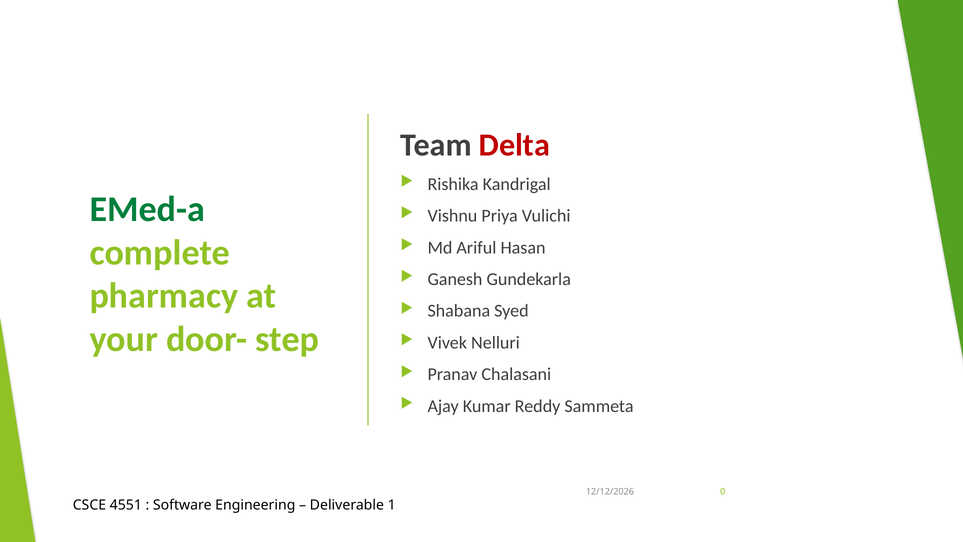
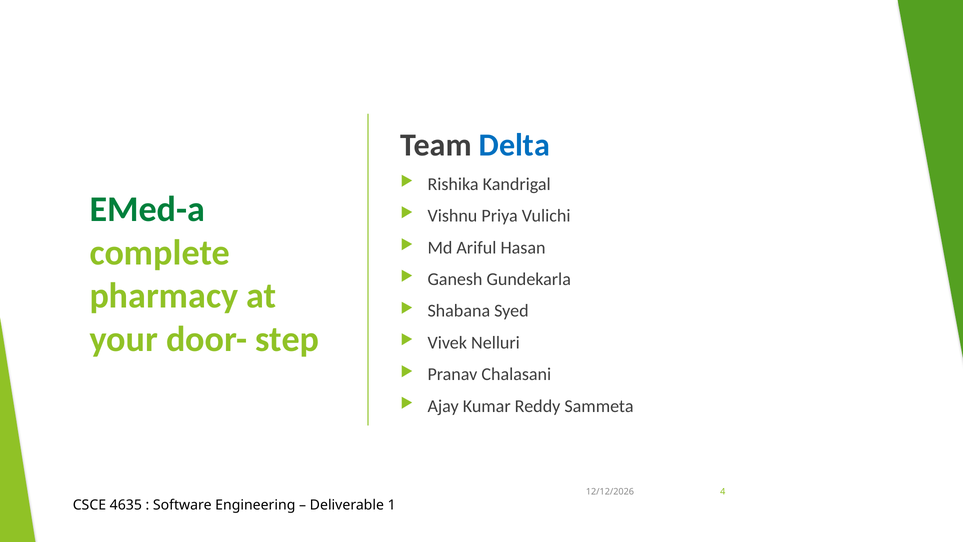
Delta colour: red -> blue
0: 0 -> 4
4551: 4551 -> 4635
